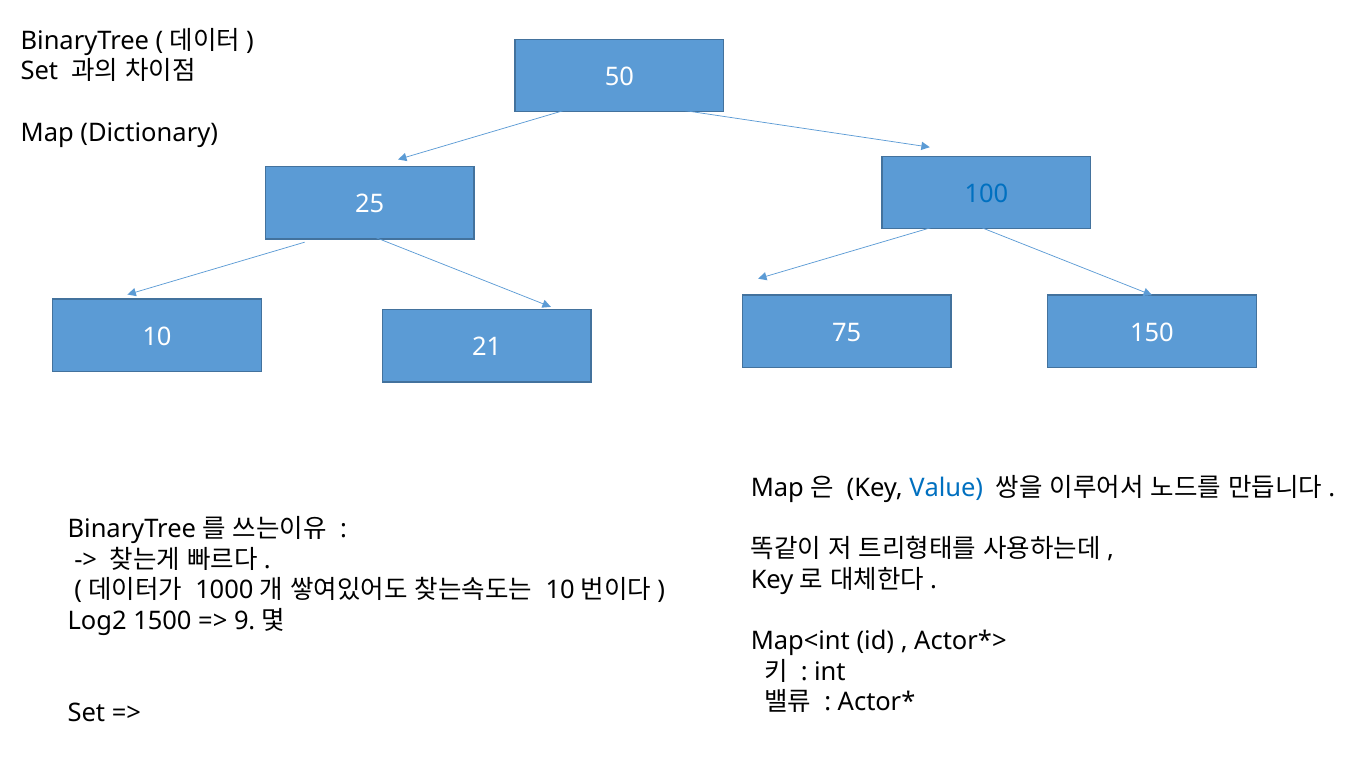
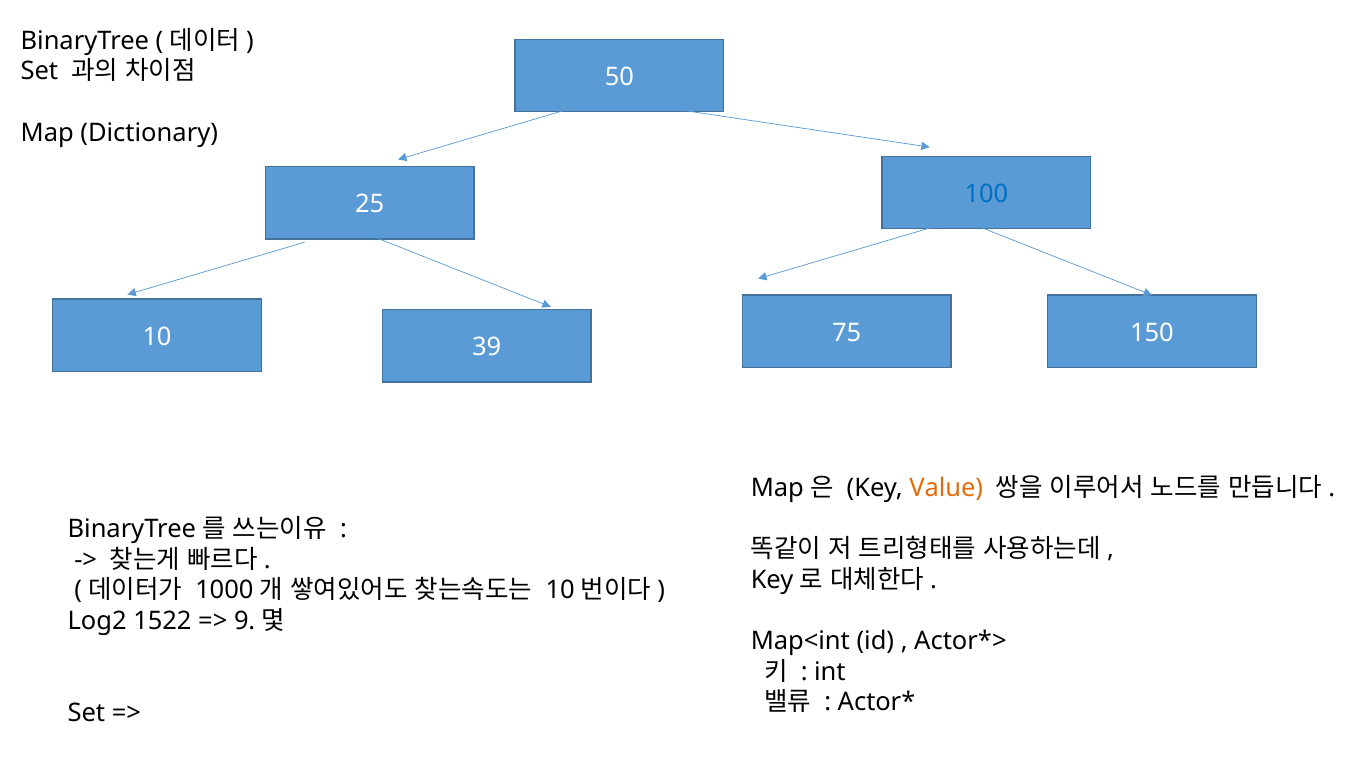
21: 21 -> 39
Value colour: blue -> orange
1500: 1500 -> 1522
